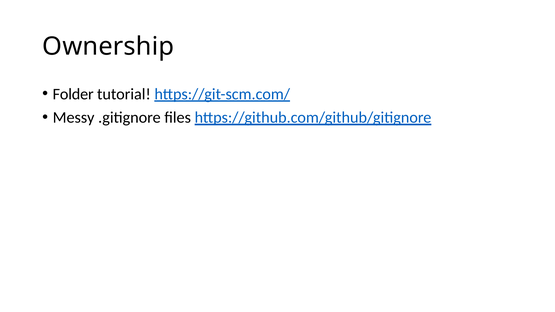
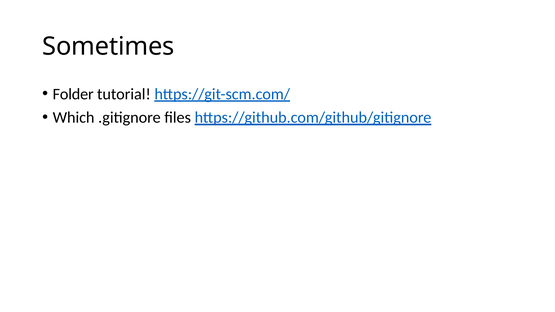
Ownership: Ownership -> Sometimes
Messy: Messy -> Which
